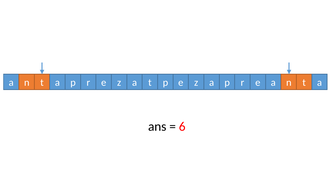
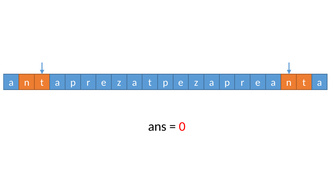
6: 6 -> 0
